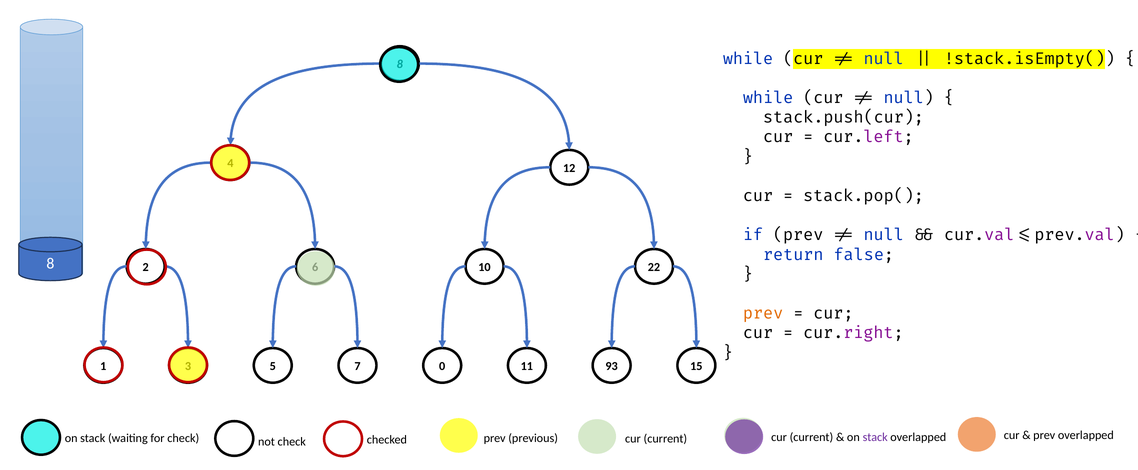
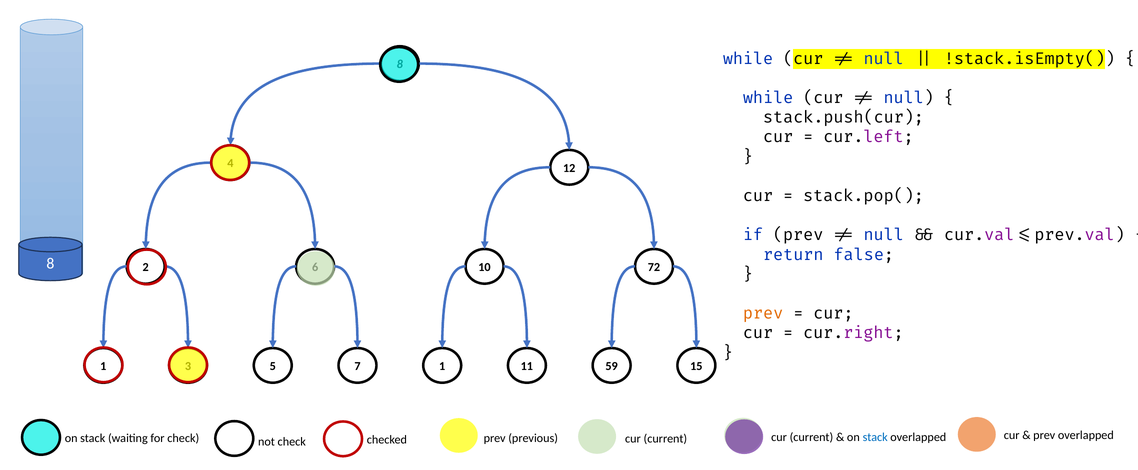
22: 22 -> 72
7 0: 0 -> 1
93: 93 -> 59
stack at (875, 438) colour: purple -> blue
